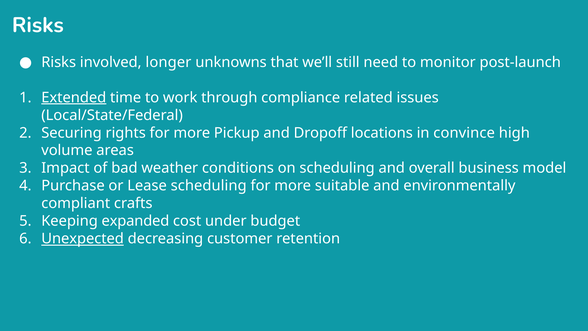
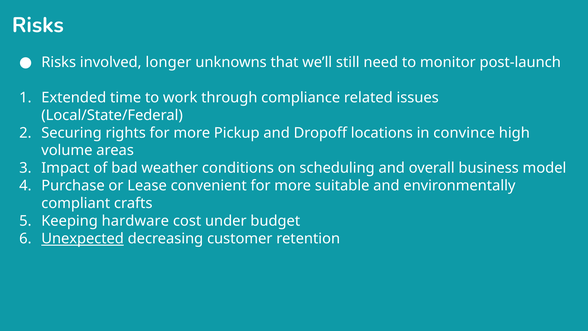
Extended underline: present -> none
Lease scheduling: scheduling -> convenient
expanded: expanded -> hardware
